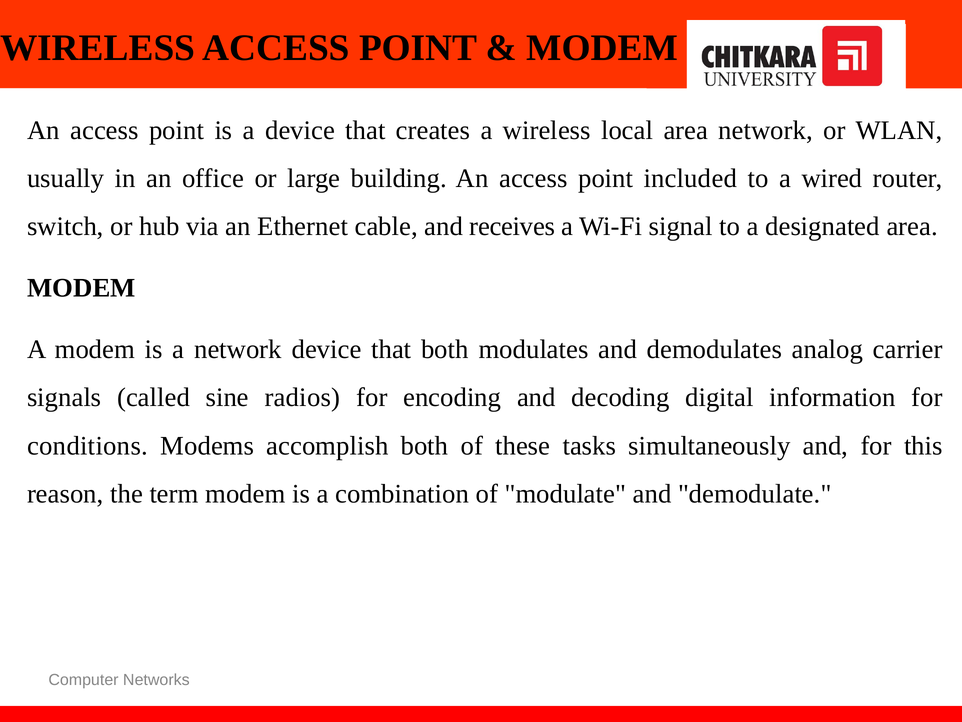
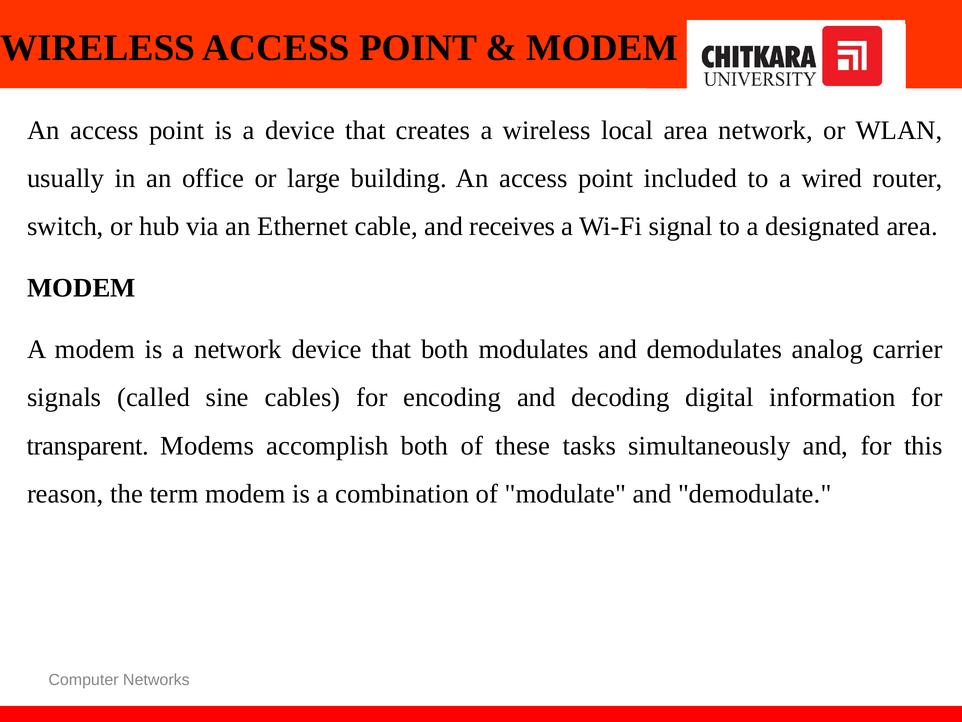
radios: radios -> cables
conditions: conditions -> transparent
